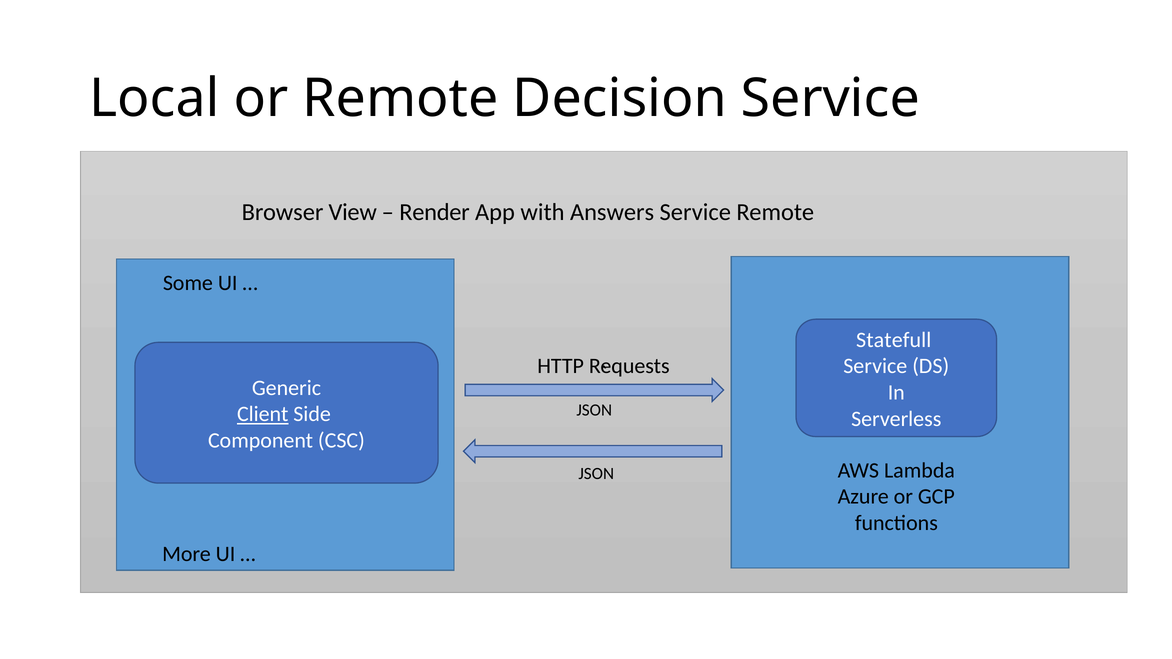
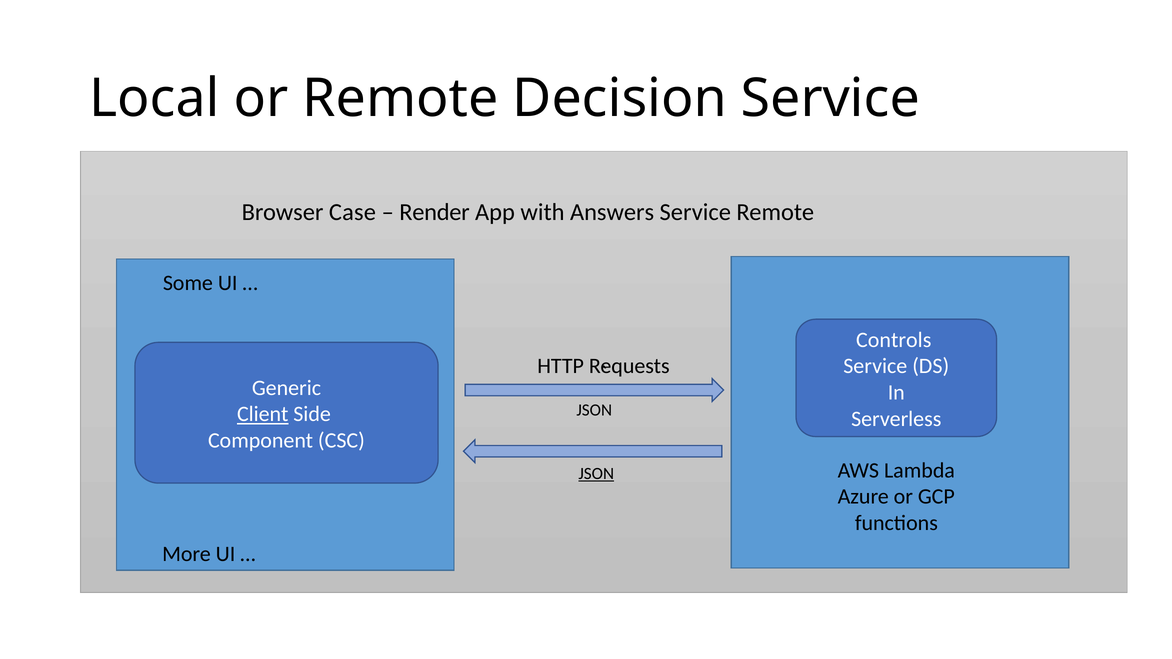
View: View -> Case
Statefull: Statefull -> Controls
JSON at (596, 474) underline: none -> present
